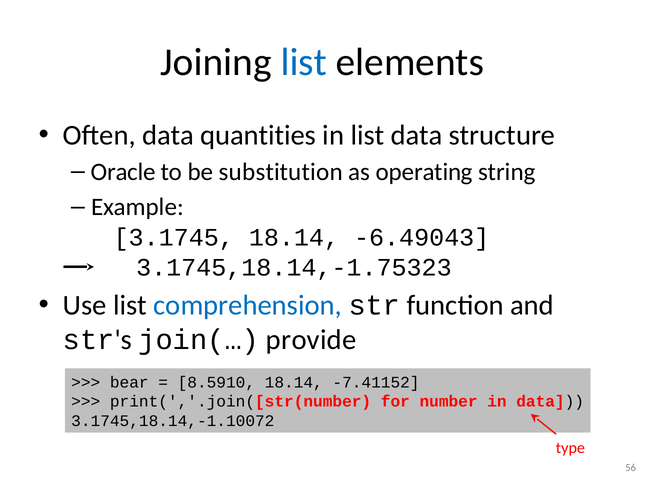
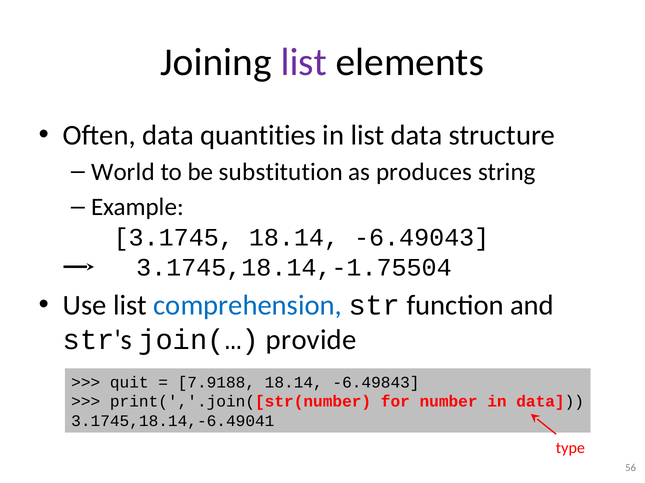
list at (304, 62) colour: blue -> purple
Oracle: Oracle -> World
operating: operating -> produces
3.1745,18.14,-1.75323: 3.1745,18.14,-1.75323 -> 3.1745,18.14,-1.75504
bear: bear -> quit
8.5910: 8.5910 -> 7.9188
-7.41152: -7.41152 -> -6.49843
3.1745,18.14,-1.10072: 3.1745,18.14,-1.10072 -> 3.1745,18.14,-6.49041
